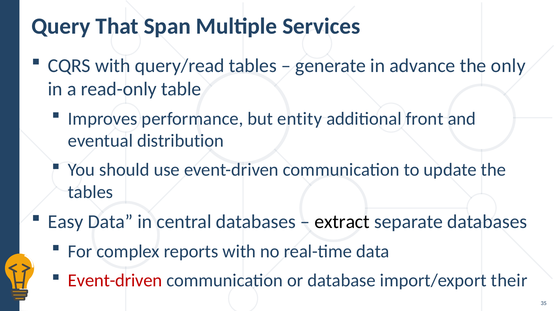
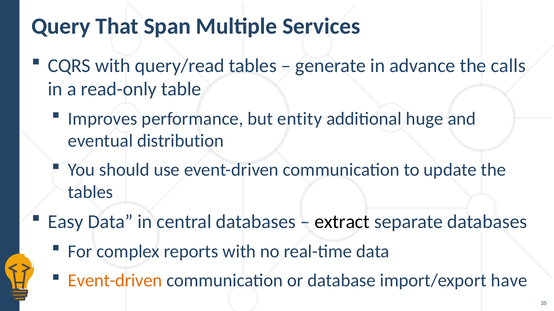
only: only -> calls
front: front -> huge
Event-driven at (115, 281) colour: red -> orange
their: their -> have
